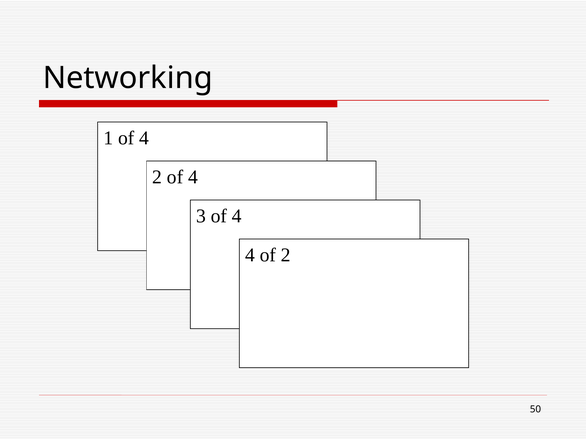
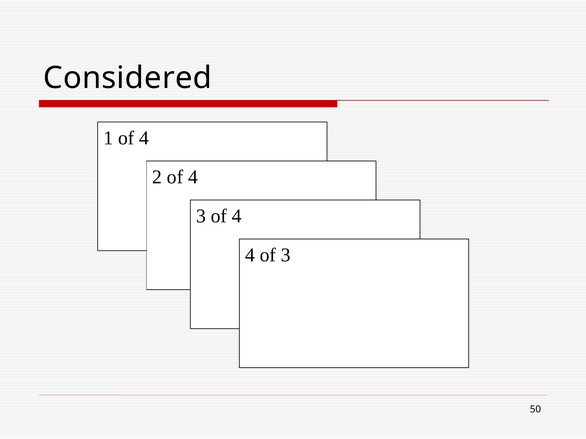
Networking: Networking -> Considered
of 2: 2 -> 3
